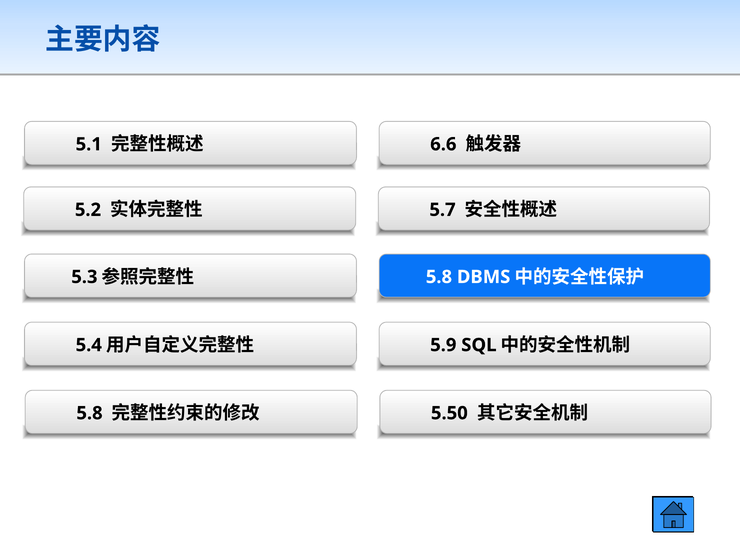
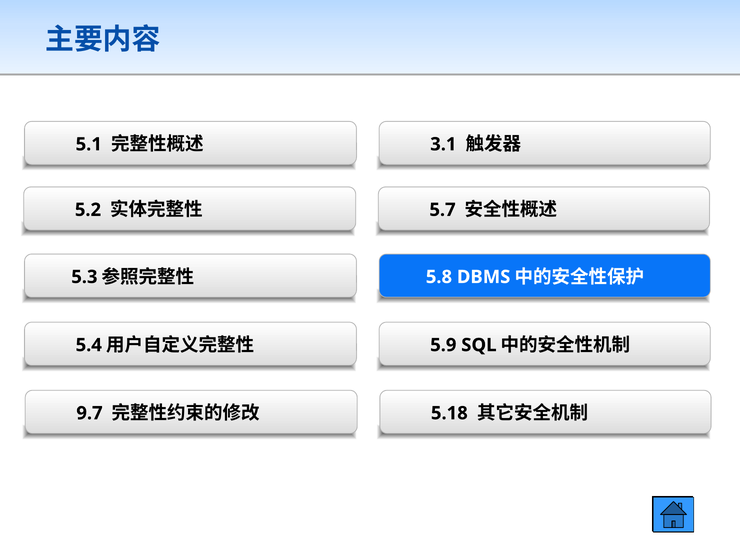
6.6: 6.6 -> 3.1
5.8 at (90, 413): 5.8 -> 9.7
5.50: 5.50 -> 5.18
